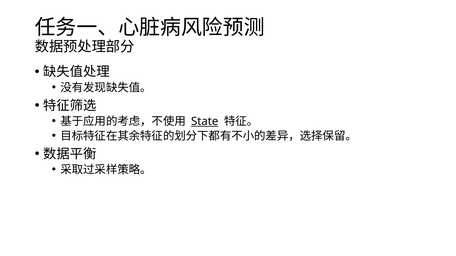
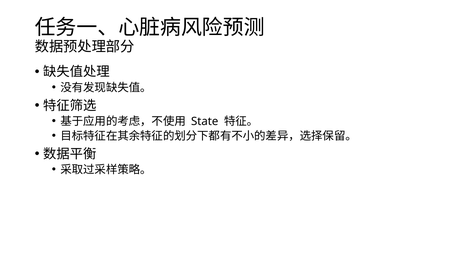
State underline: present -> none
